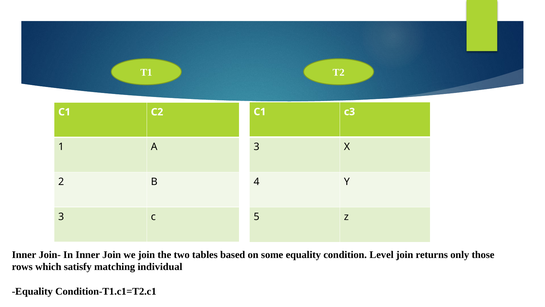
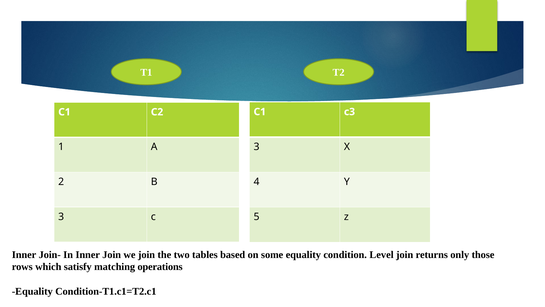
individual: individual -> operations
